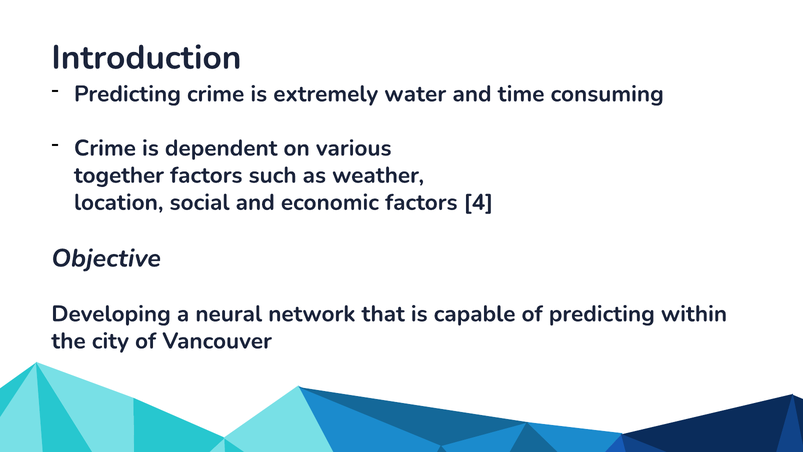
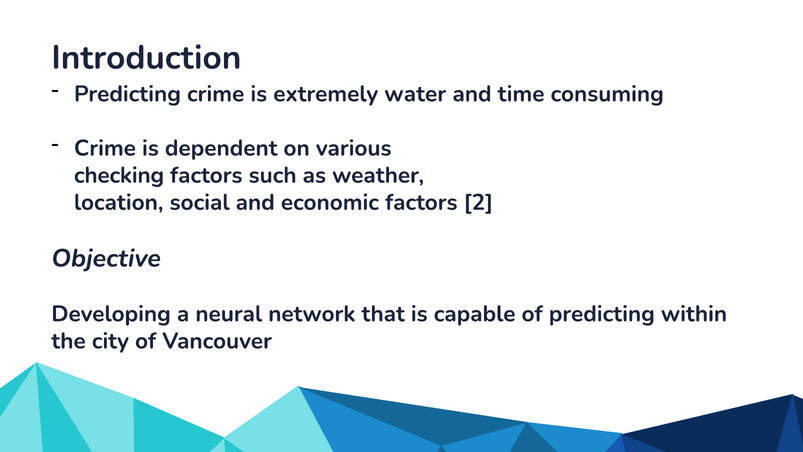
together: together -> checking
4: 4 -> 2
